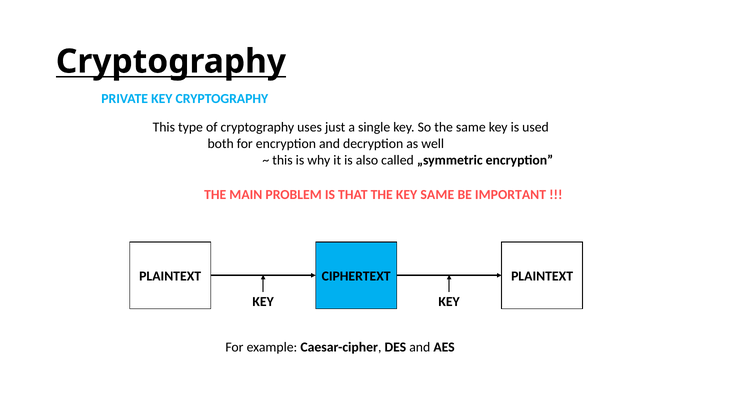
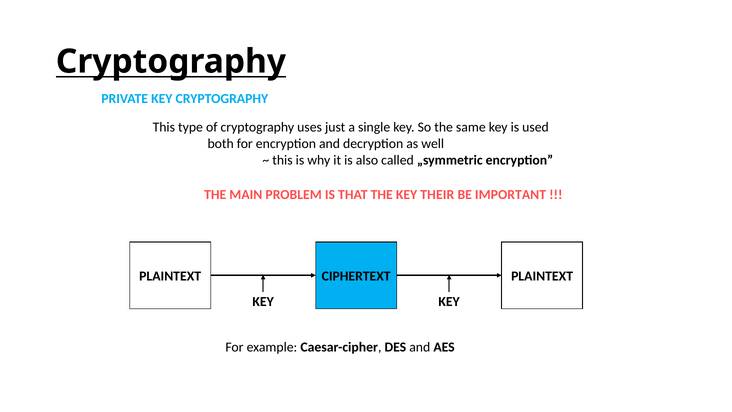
KEY SAME: SAME -> THEIR
